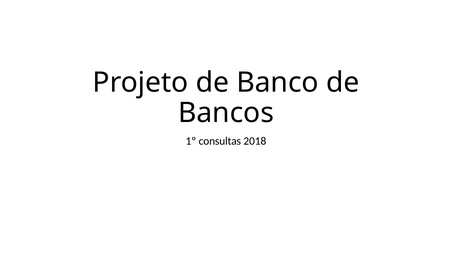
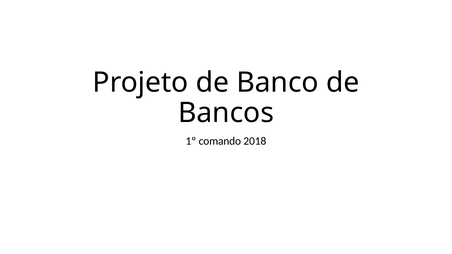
consultas: consultas -> comando
